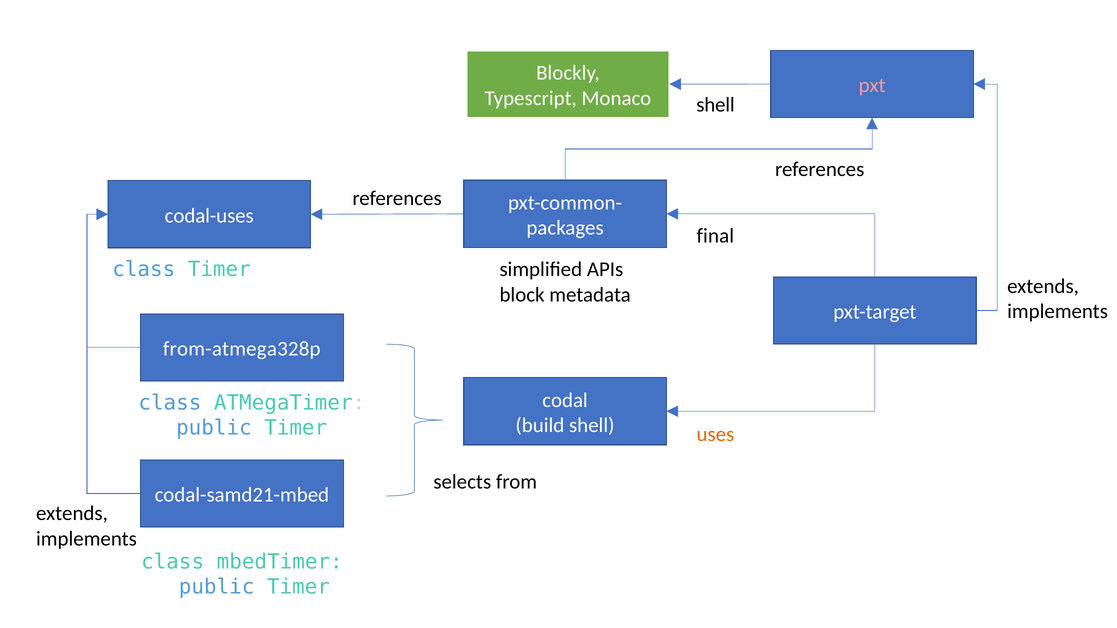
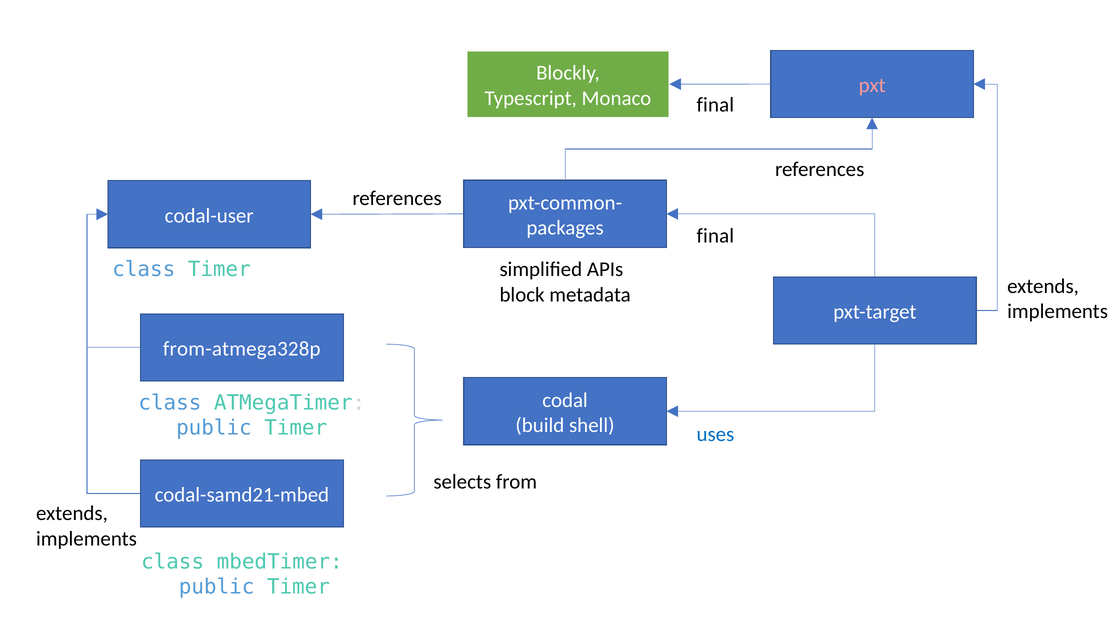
Monaco shell: shell -> final
codal-uses: codal-uses -> codal-user
uses colour: orange -> blue
